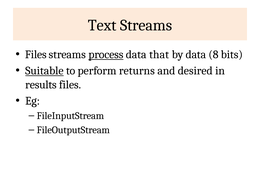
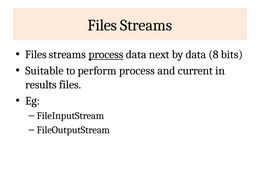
Text at (102, 25): Text -> Files
that: that -> next
Suitable underline: present -> none
perform returns: returns -> process
desired: desired -> current
